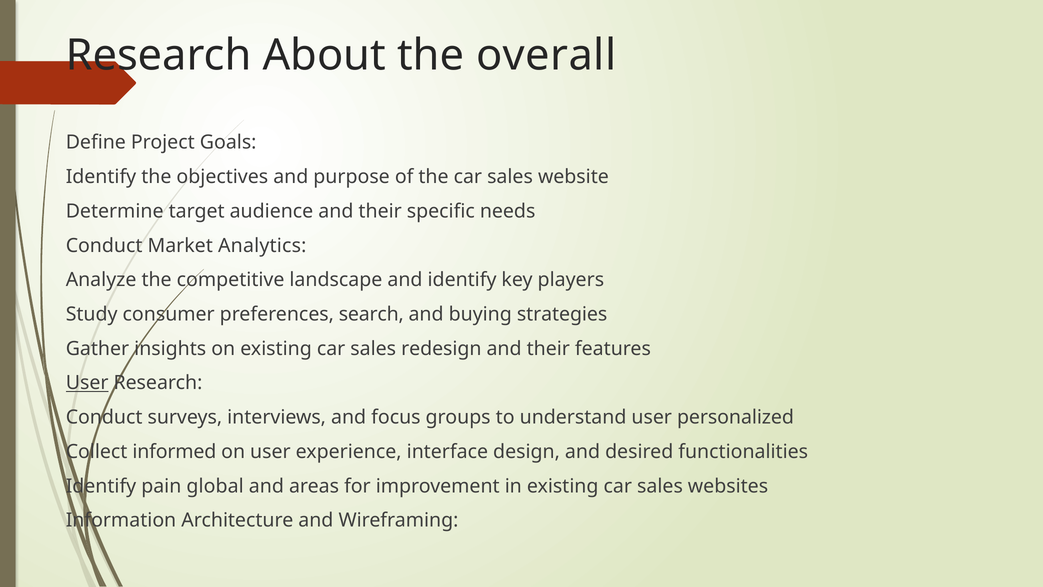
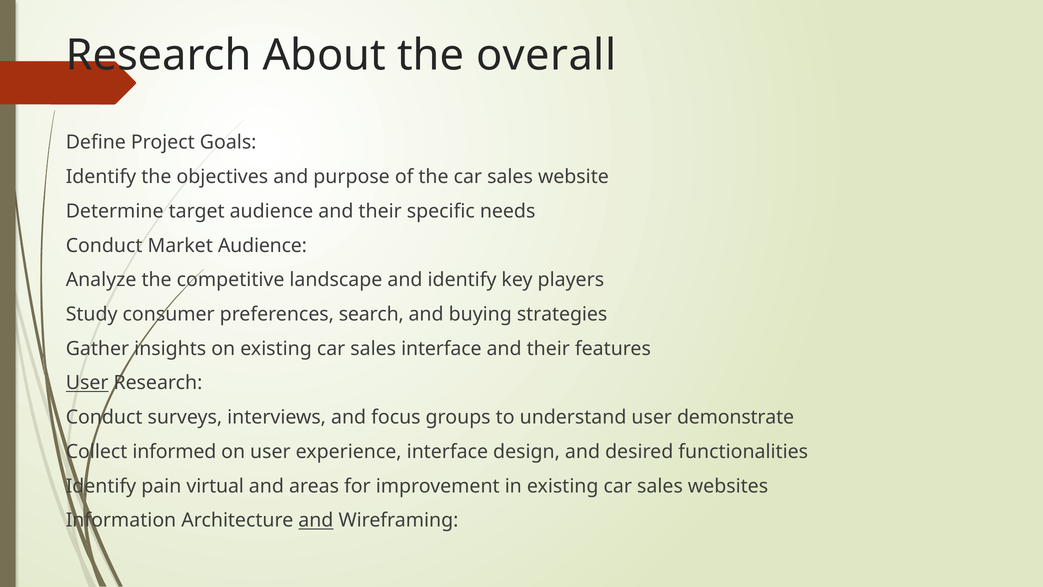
Market Analytics: Analytics -> Audience
sales redesign: redesign -> interface
personalized: personalized -> demonstrate
global: global -> virtual
and at (316, 520) underline: none -> present
